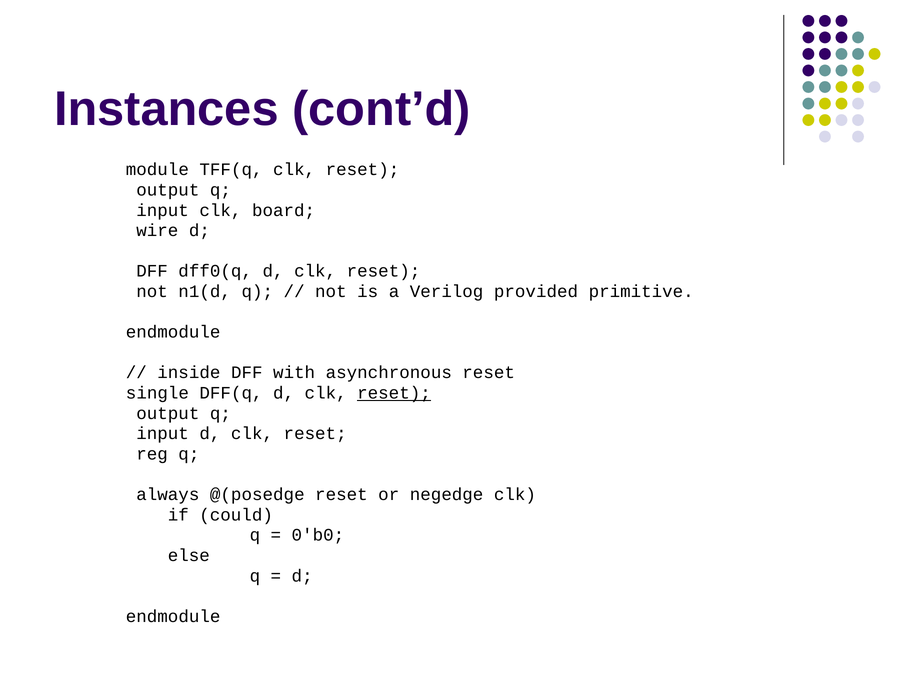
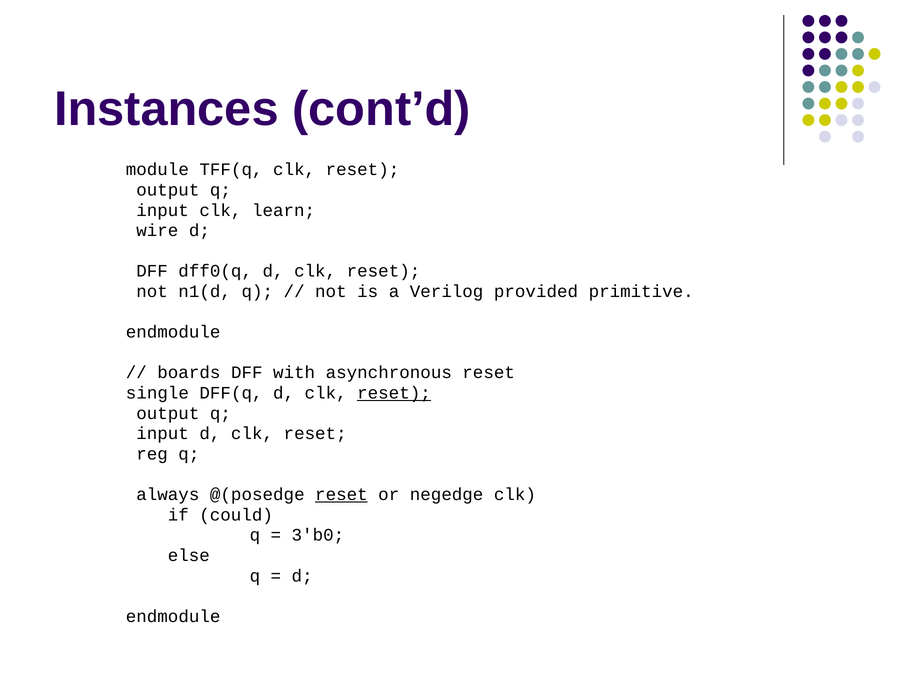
board: board -> learn
inside: inside -> boards
reset at (341, 495) underline: none -> present
0'b0: 0'b0 -> 3'b0
